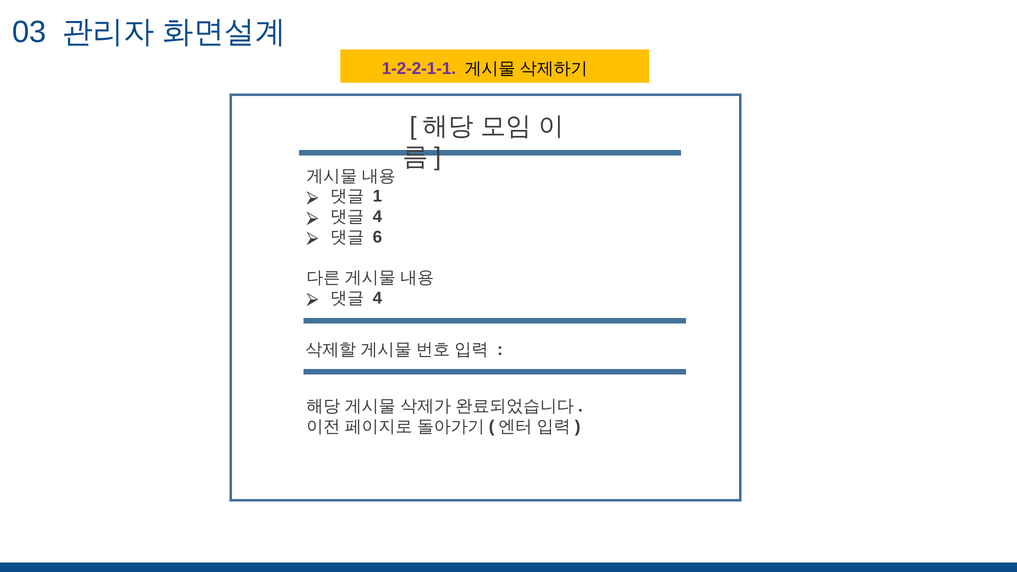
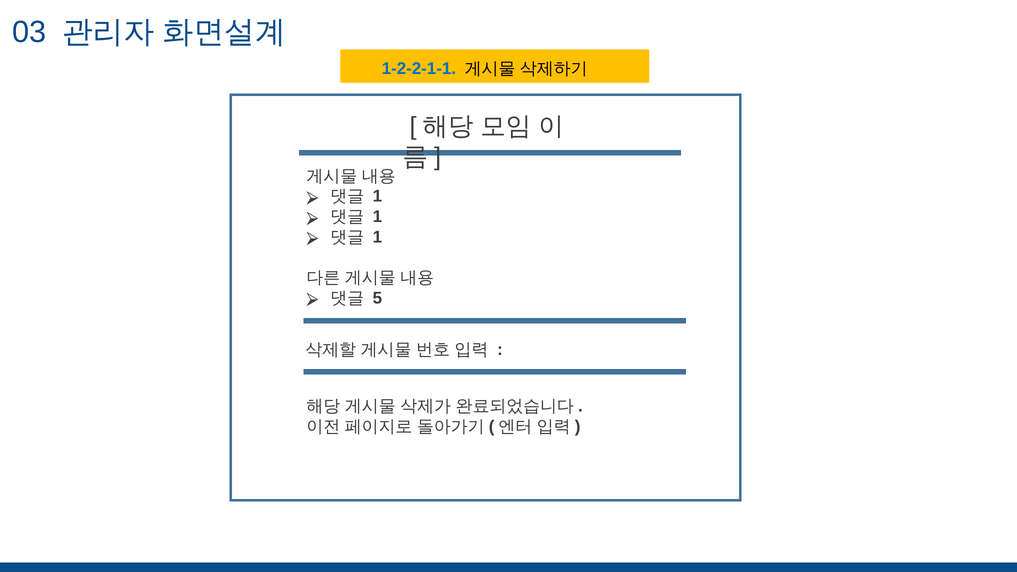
1-2-2-1-1 colour: purple -> blue
4 at (377, 217): 4 -> 1
6 at (377, 237): 6 -> 1
4 at (377, 298): 4 -> 5
